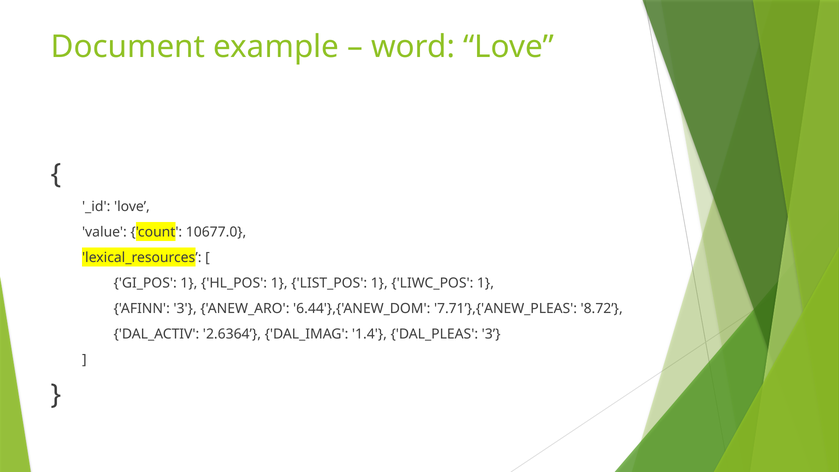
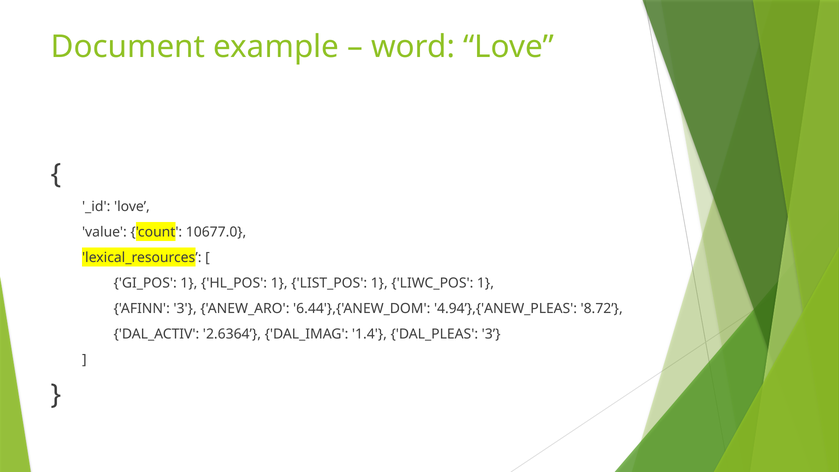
7.71’},{'ANEW_PLEAS: 7.71’},{'ANEW_PLEAS -> 4.94’},{'ANEW_PLEAS
